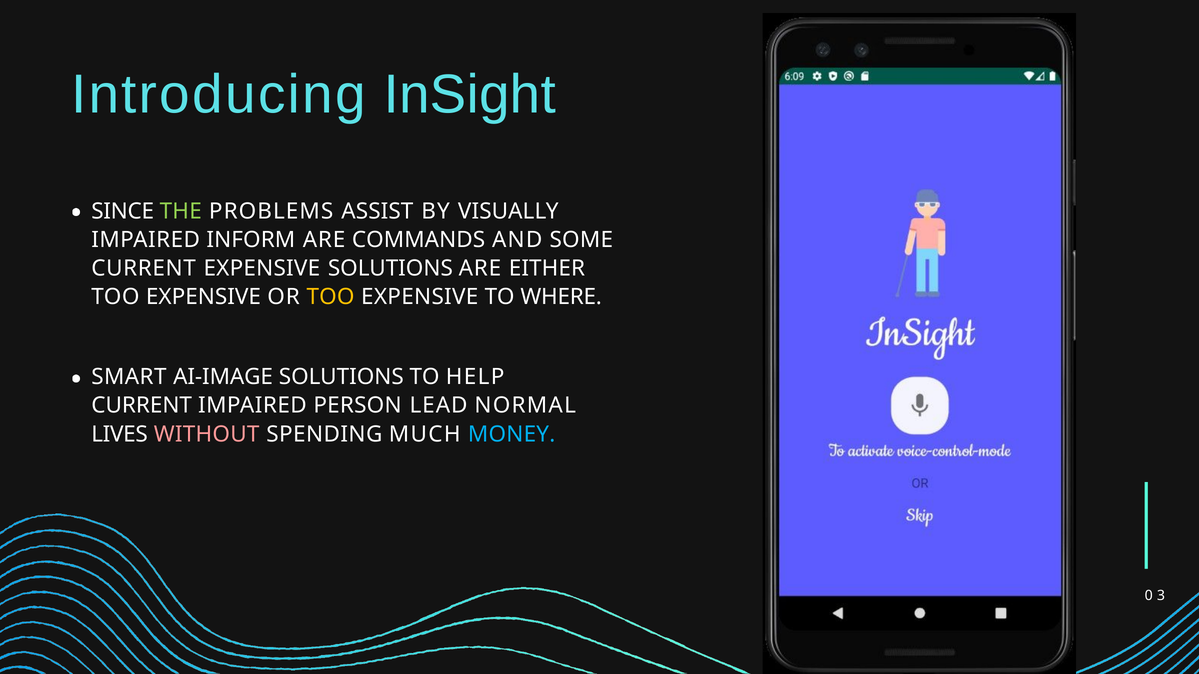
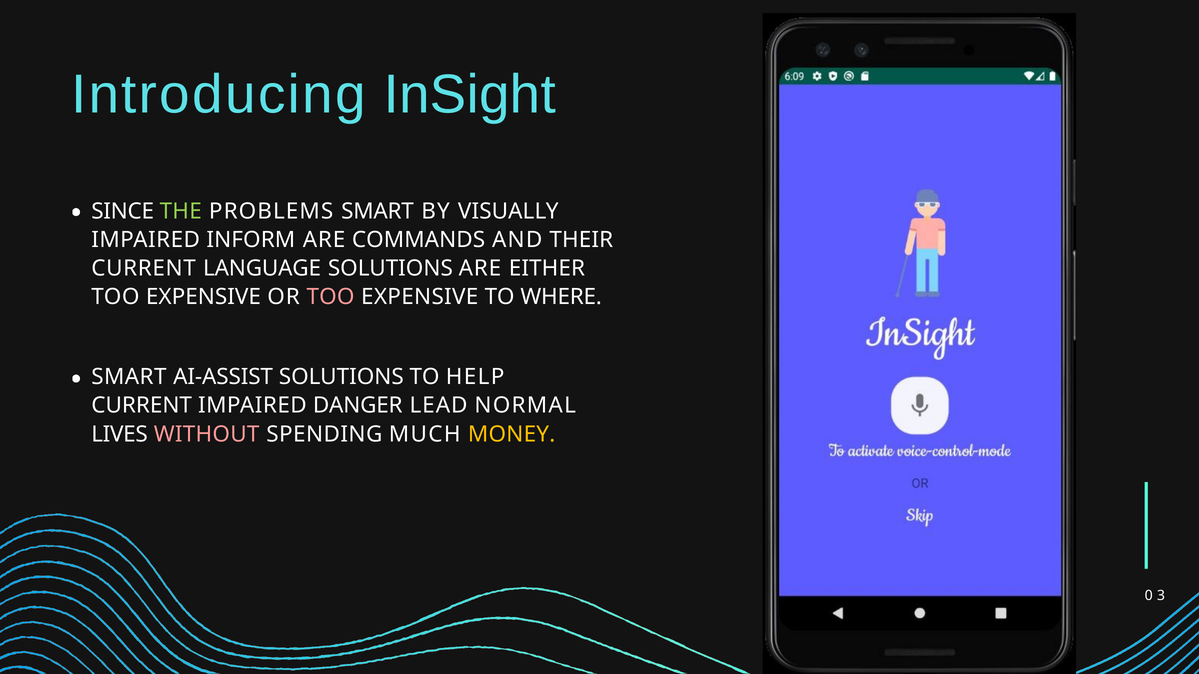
PROBLEMS ASSIST: ASSIST -> SMART
SOME: SOME -> THEIR
CURRENT EXPENSIVE: EXPENSIVE -> LANGUAGE
TOO at (331, 297) colour: yellow -> pink
AI-IMAGE: AI-IMAGE -> AI-ASSIST
PERSON: PERSON -> DANGER
MONEY colour: light blue -> yellow
